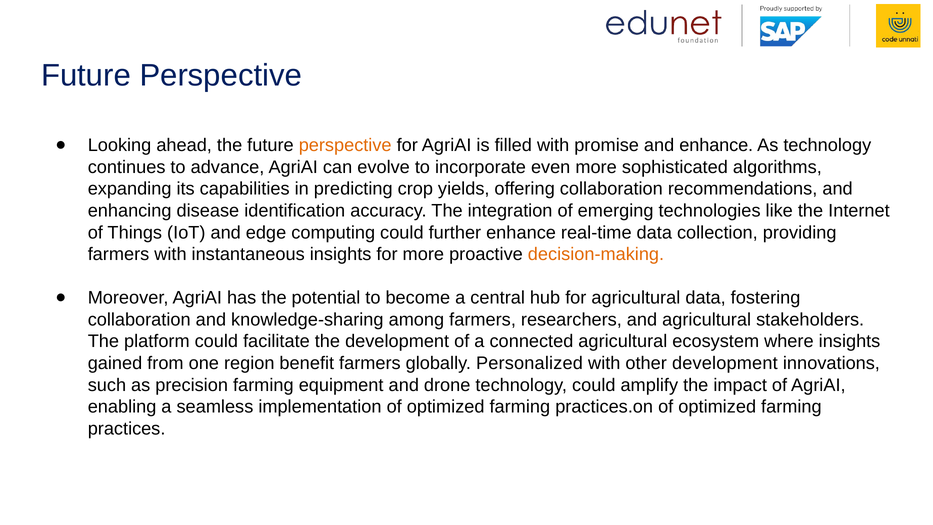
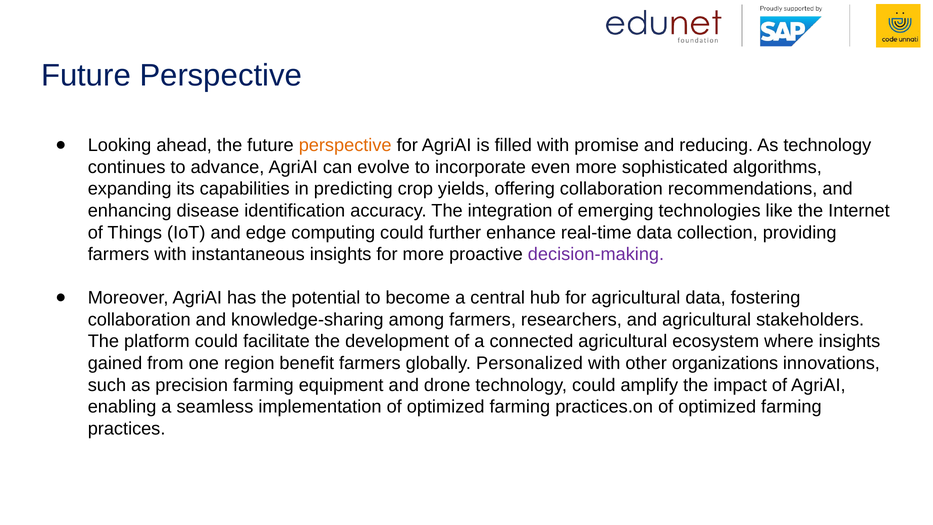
and enhance: enhance -> reducing
decision-making colour: orange -> purple
other development: development -> organizations
